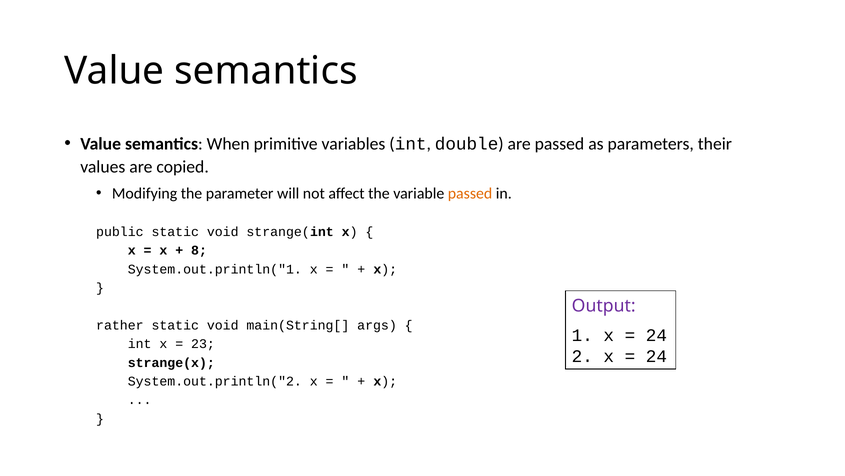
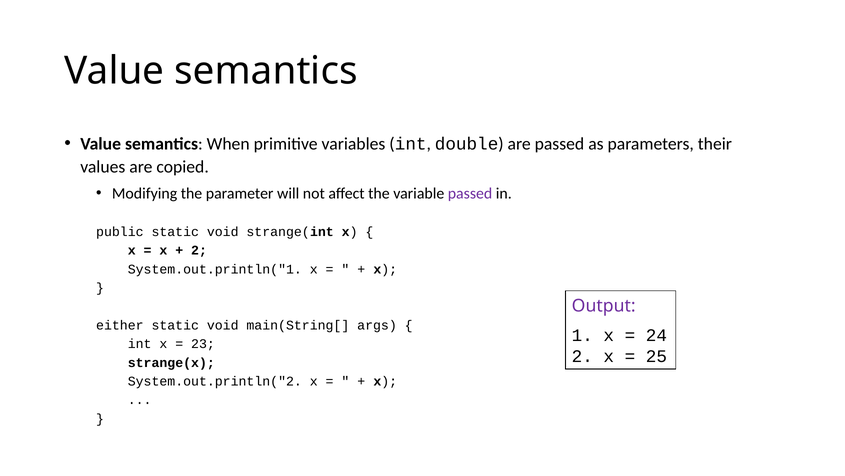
passed at (470, 193) colour: orange -> purple
8 at (199, 250): 8 -> 2
rather: rather -> either
24 at (656, 356): 24 -> 25
